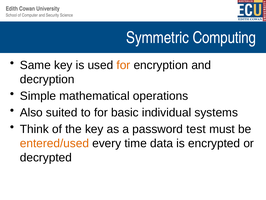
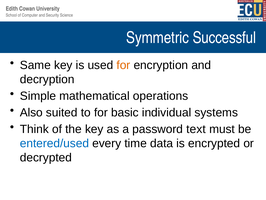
Computing: Computing -> Successful
test: test -> text
entered/used colour: orange -> blue
